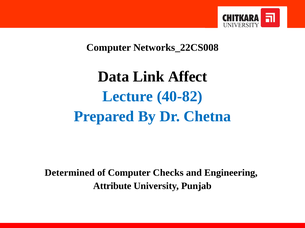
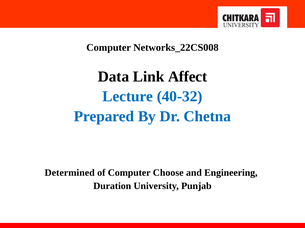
40-82: 40-82 -> 40-32
Checks: Checks -> Choose
Attribute: Attribute -> Duration
